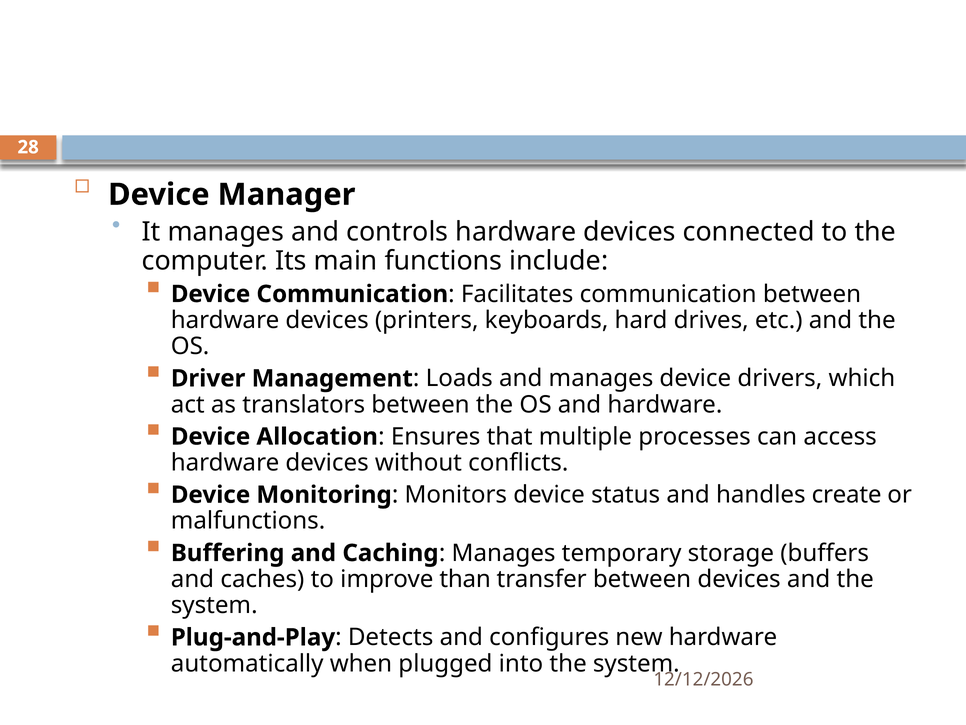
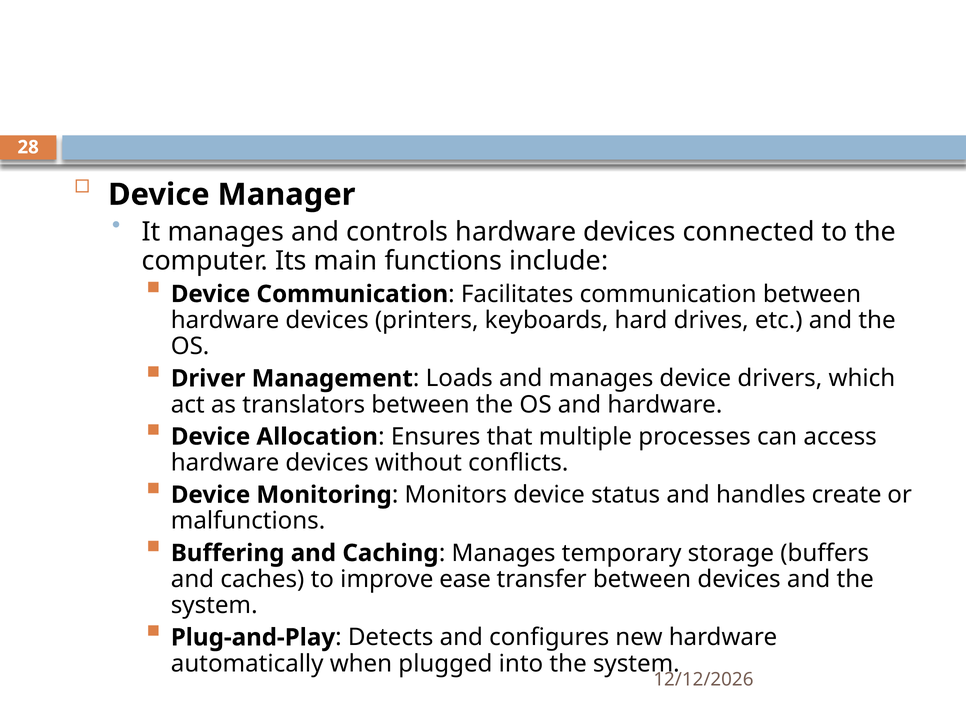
than: than -> ease
